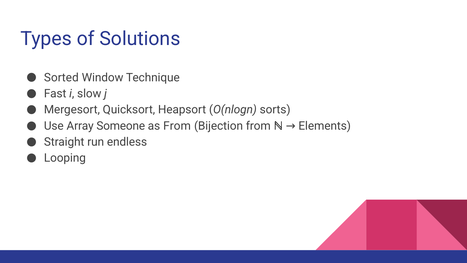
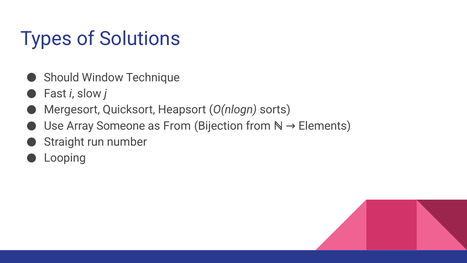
Sorted: Sorted -> Should
endless: endless -> number
